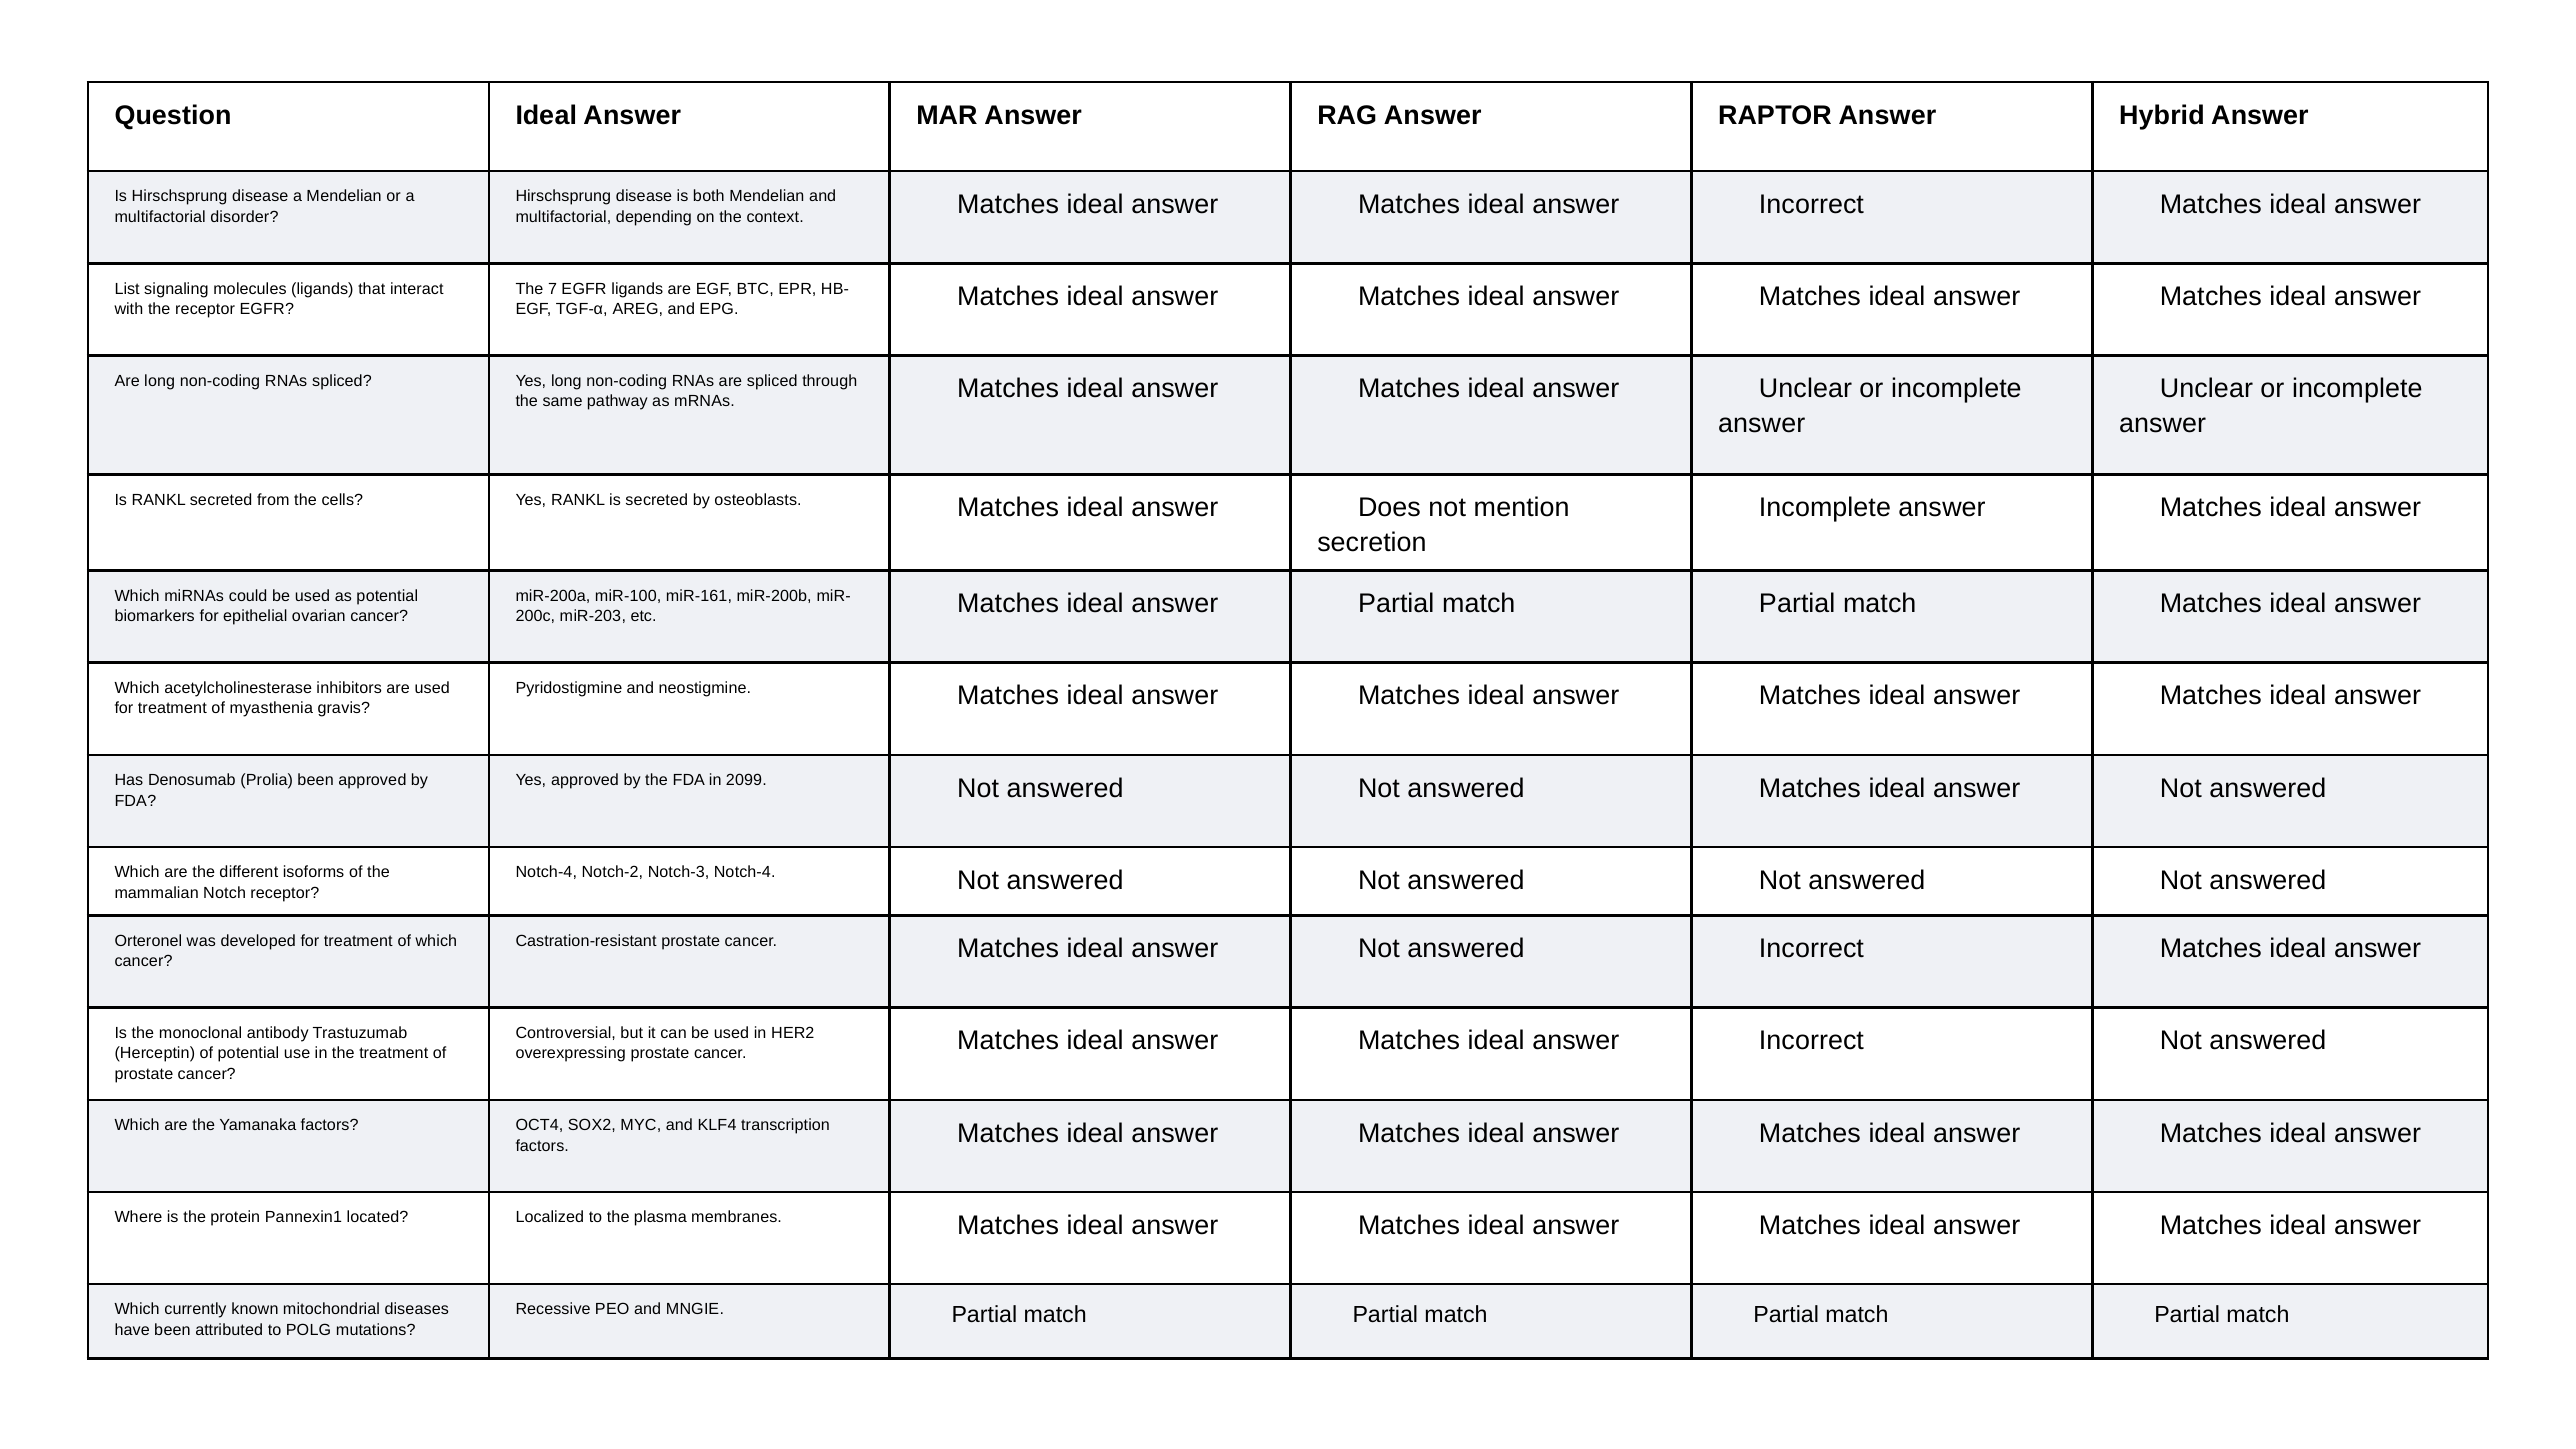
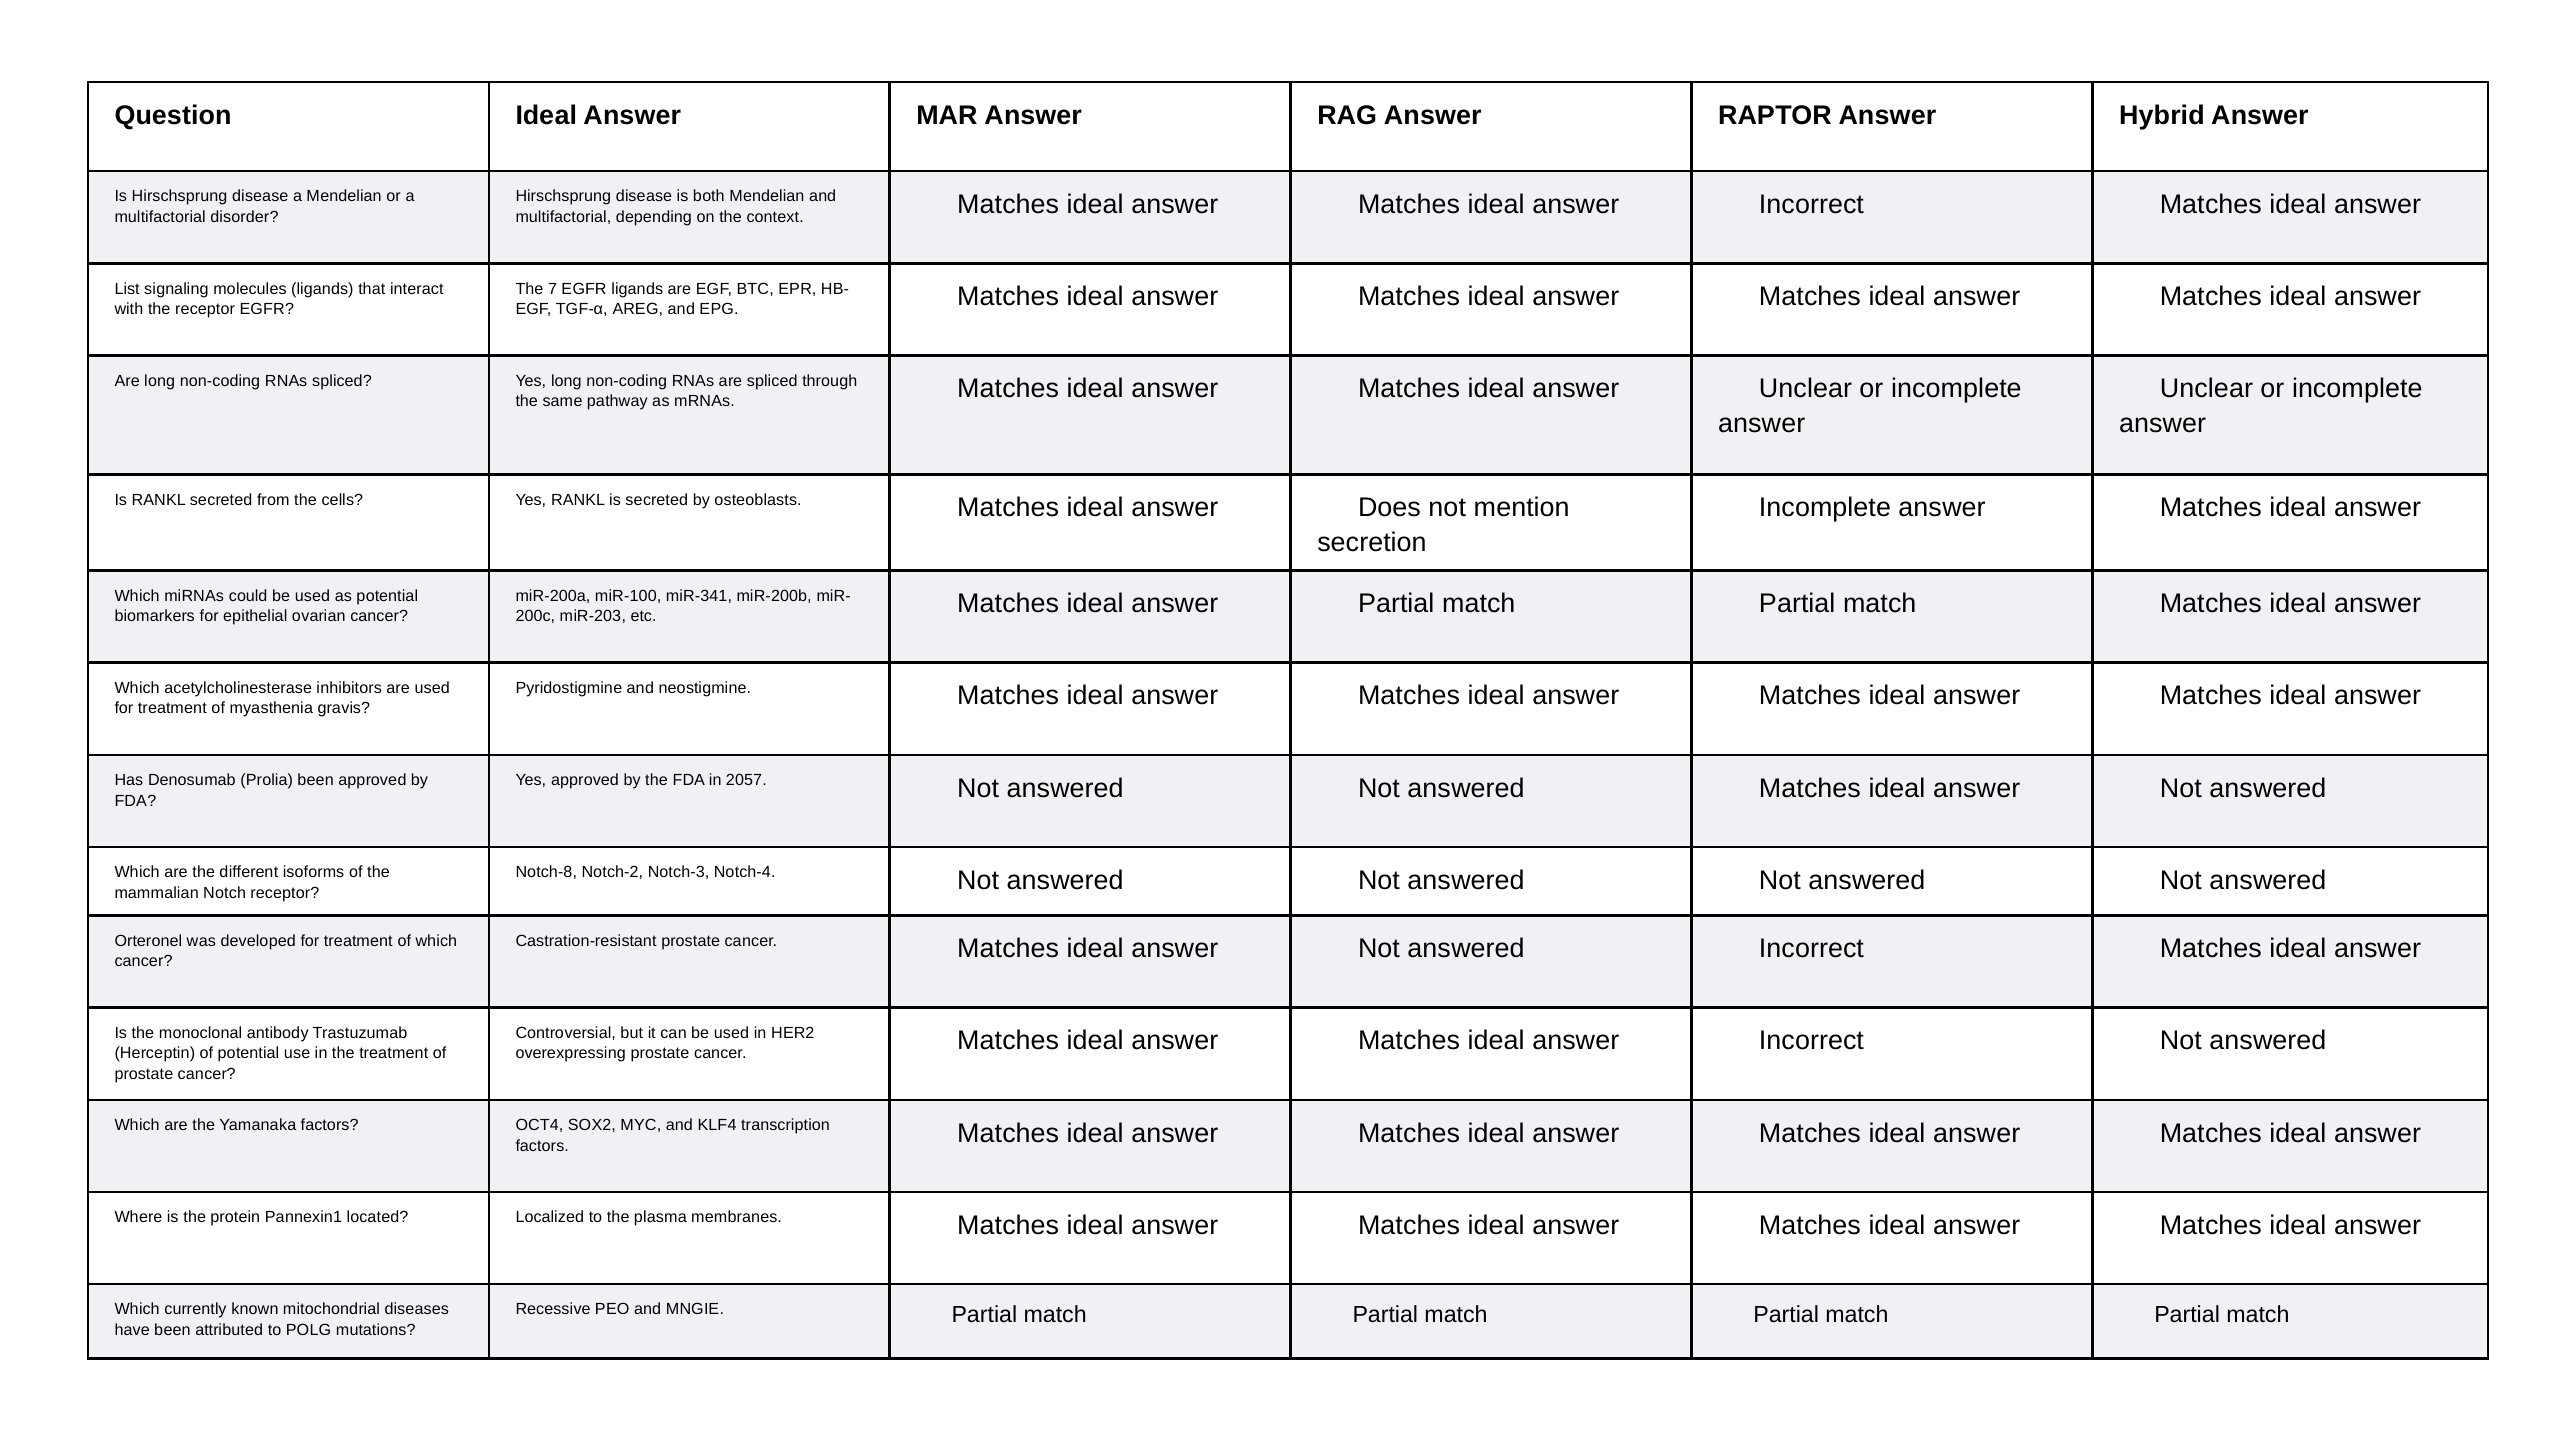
miR-161: miR-161 -> miR-341
2099: 2099 -> 2057
Notch-4 at (546, 872): Notch-4 -> Notch-8
